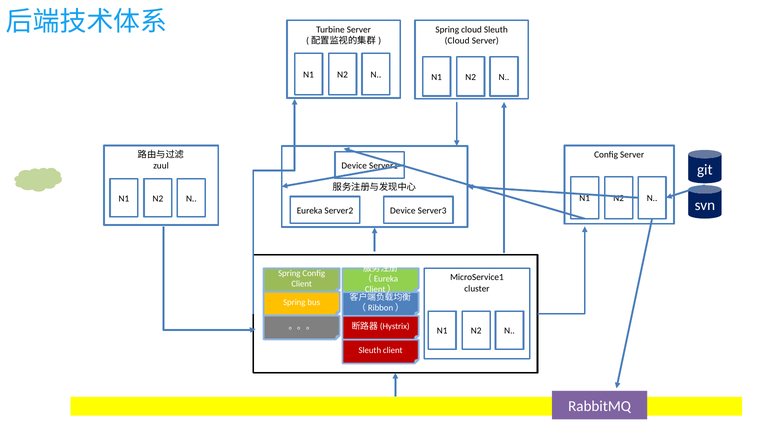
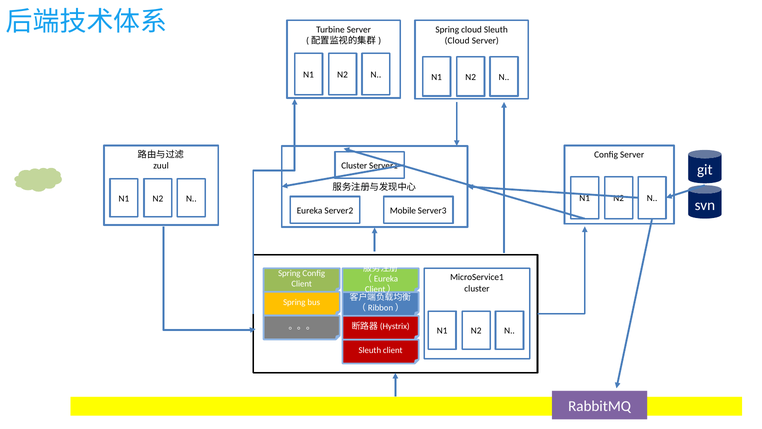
Device at (354, 166): Device -> Cluster
Device at (403, 210): Device -> Mobile
